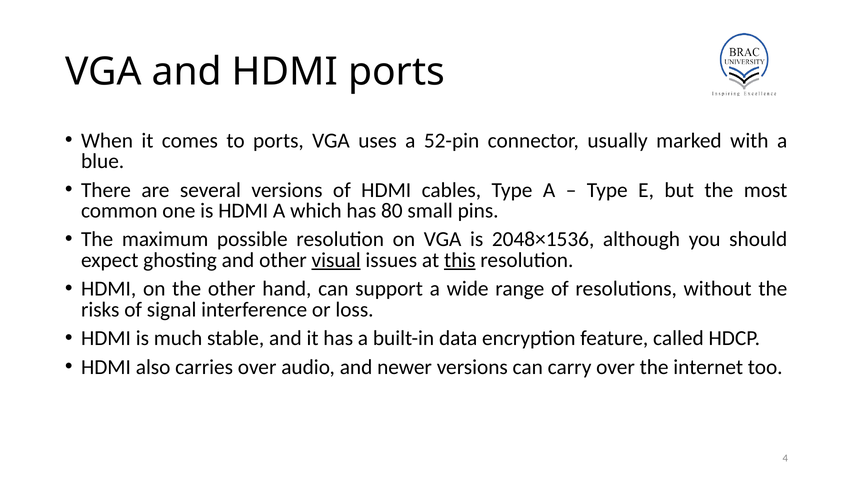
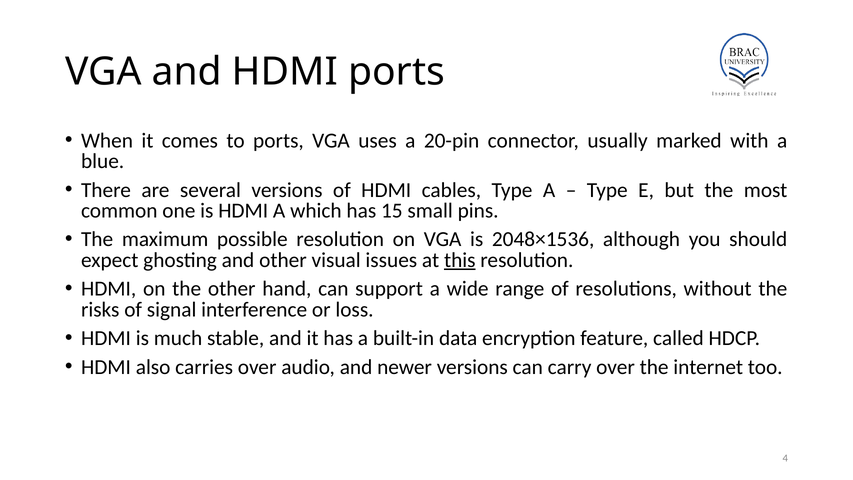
52-pin: 52-pin -> 20-pin
80: 80 -> 15
visual underline: present -> none
